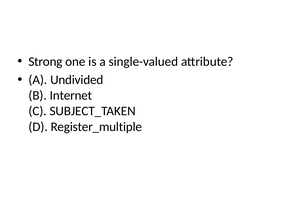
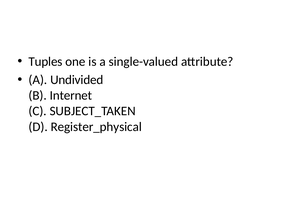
Strong: Strong -> Tuples
Register_multiple: Register_multiple -> Register_physical
